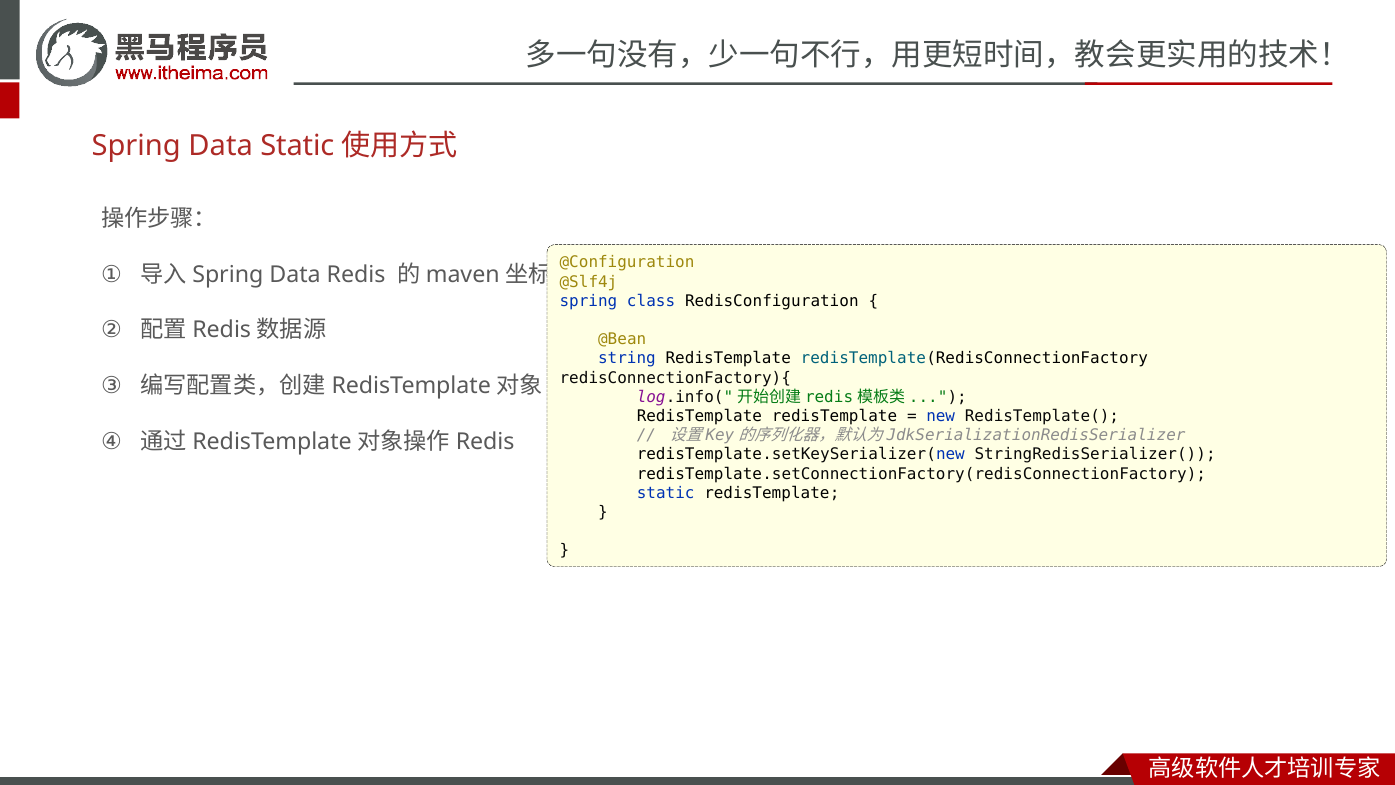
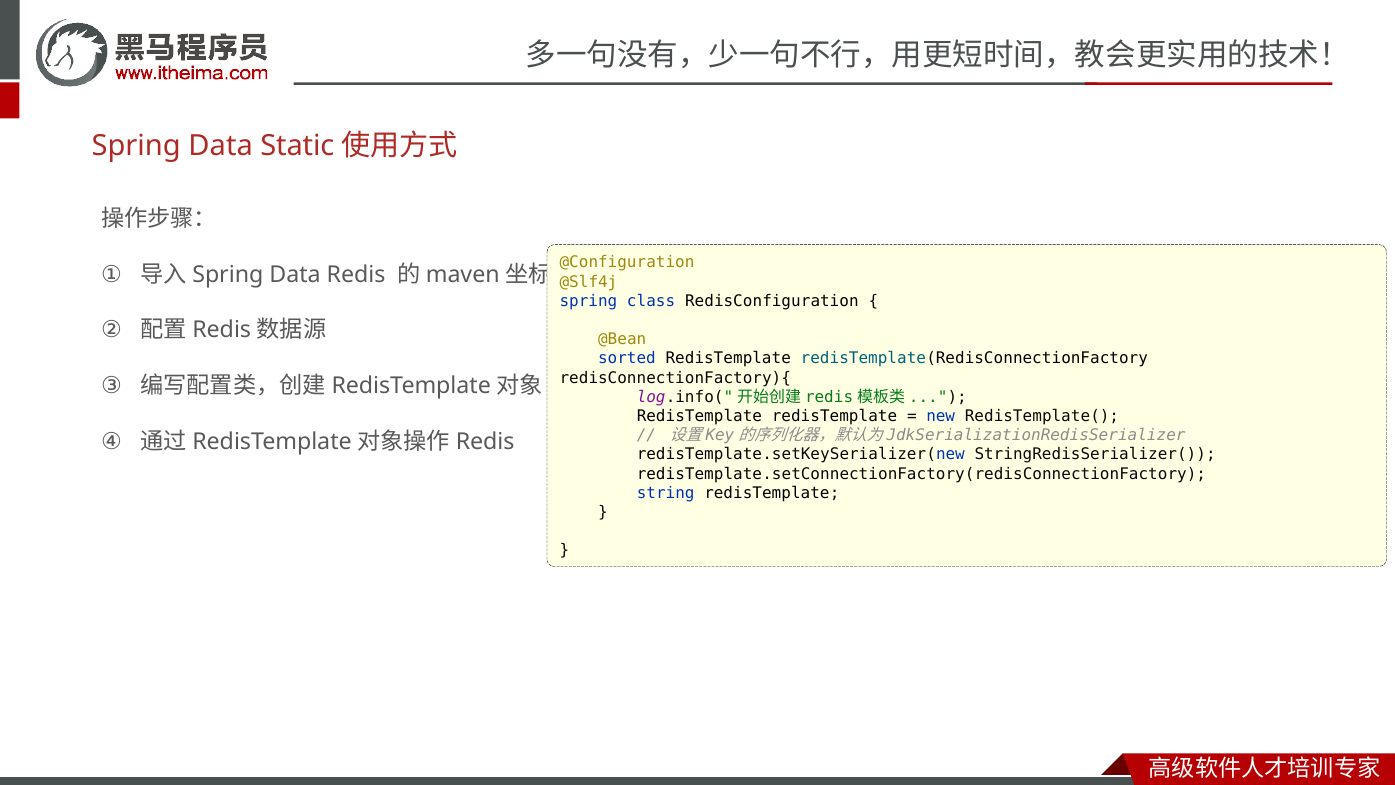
string: string -> sorted
static at (666, 493): static -> string
